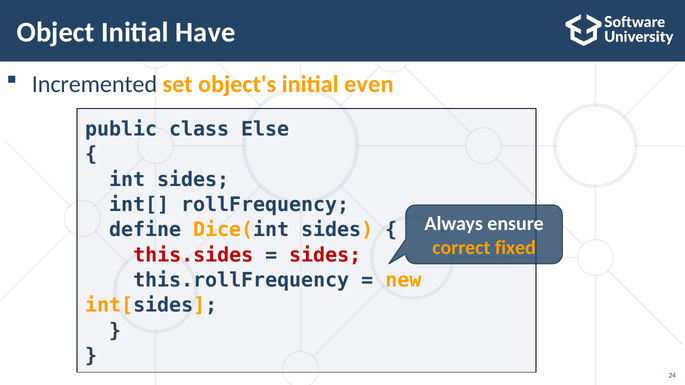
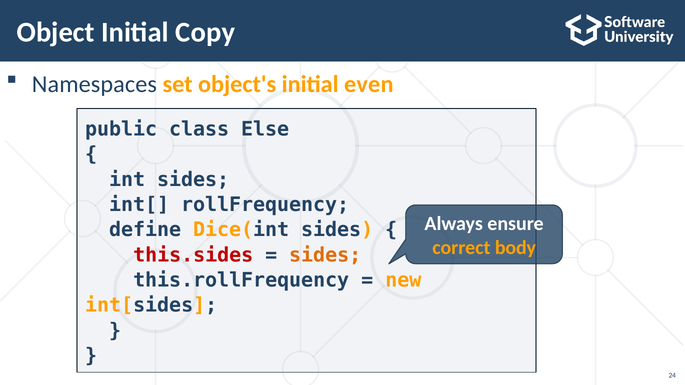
Have: Have -> Copy
Incremented: Incremented -> Namespaces
fixed: fixed -> body
sides at (325, 255) colour: red -> orange
